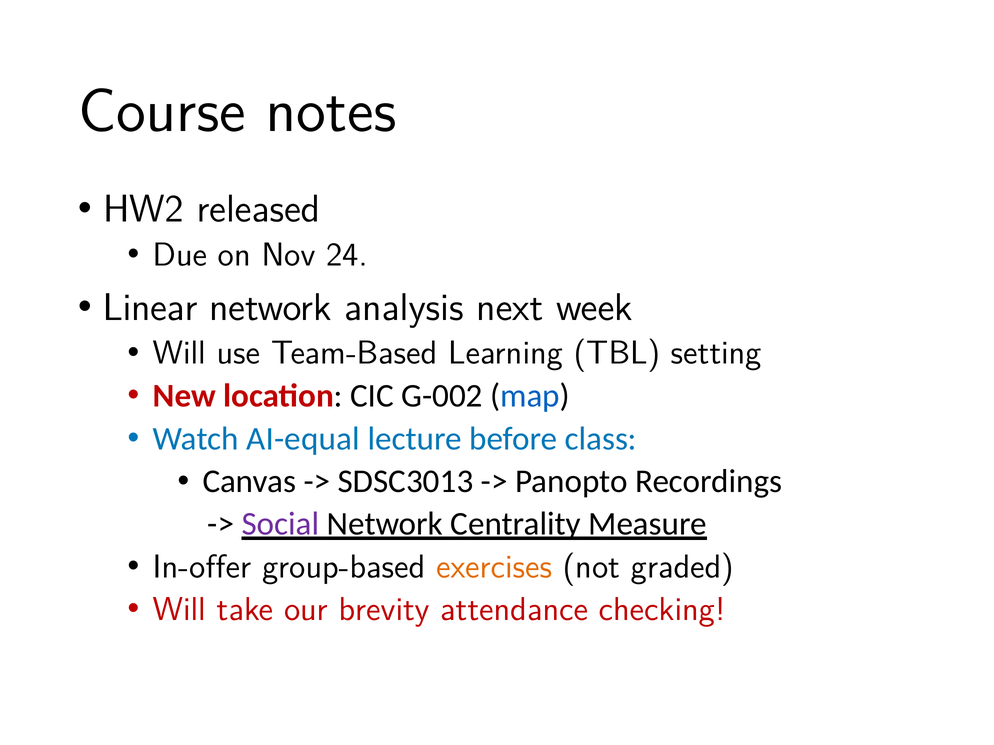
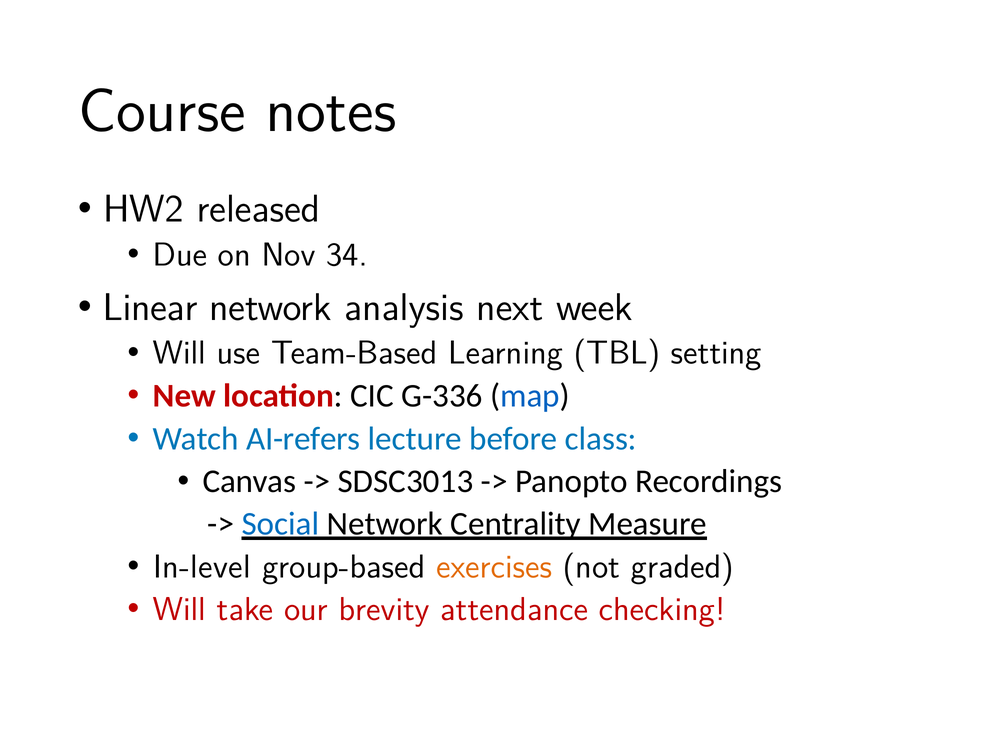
24: 24 -> 34
G-002: G-002 -> G-336
AI-equal: AI-equal -> AI-refers
Social colour: purple -> blue
In-offer: In-offer -> In-level
